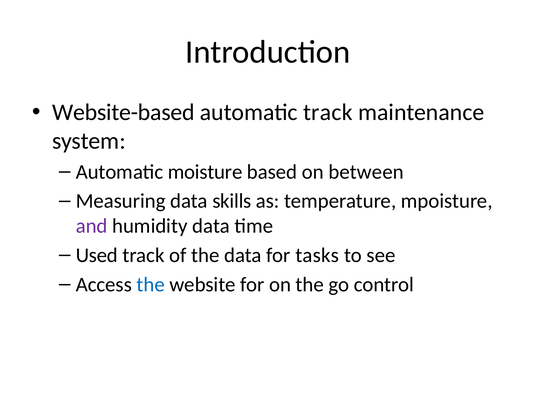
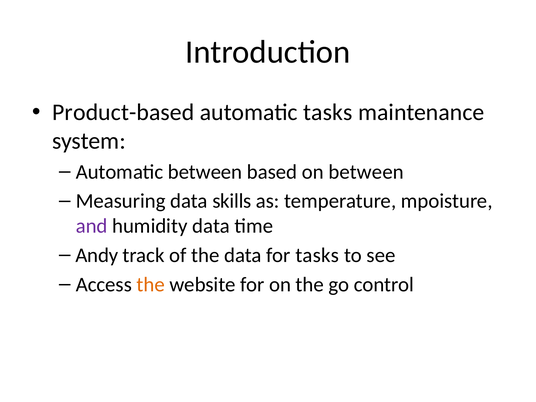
Website-based: Website-based -> Product-based
automatic track: track -> tasks
Automatic moisture: moisture -> between
Used: Used -> Andy
the at (151, 284) colour: blue -> orange
